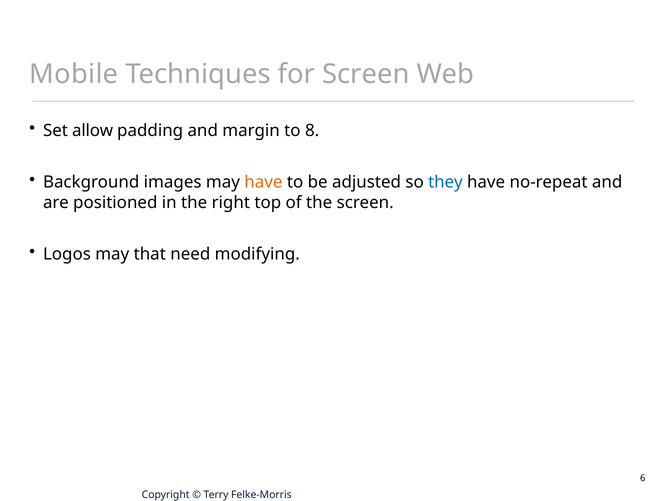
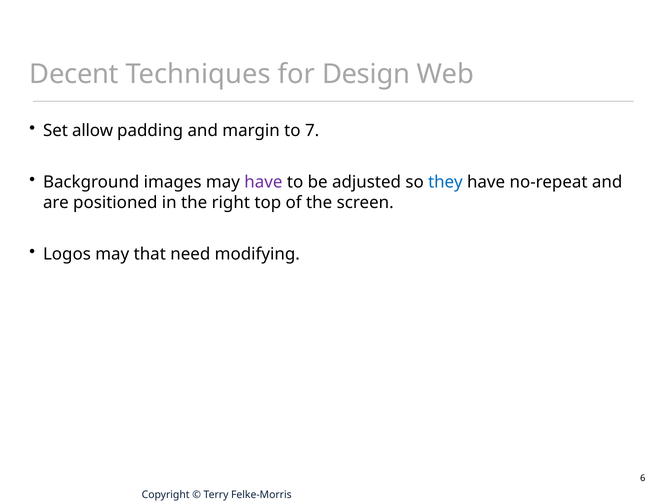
Mobile: Mobile -> Decent
for Screen: Screen -> Design
8: 8 -> 7
have at (263, 182) colour: orange -> purple
